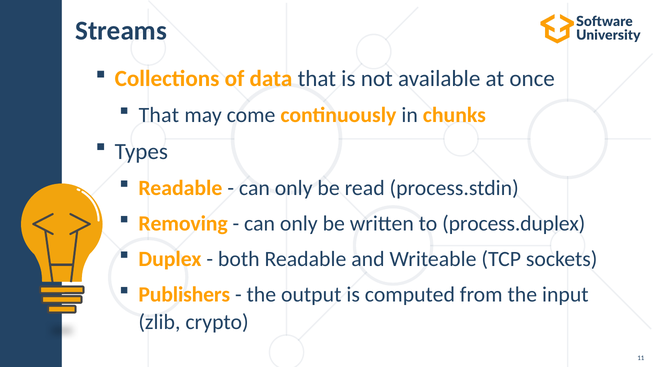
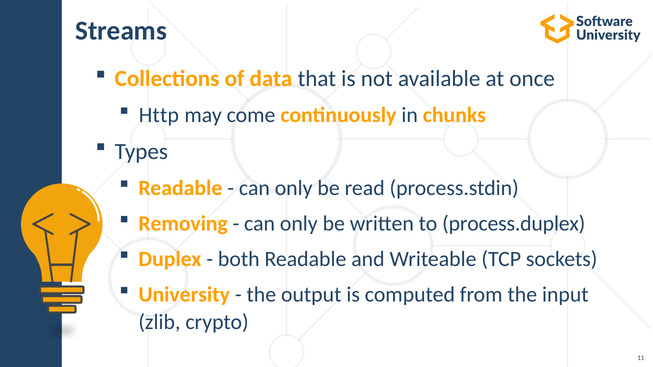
That at (159, 115): That -> Http
Publishers: Publishers -> University
